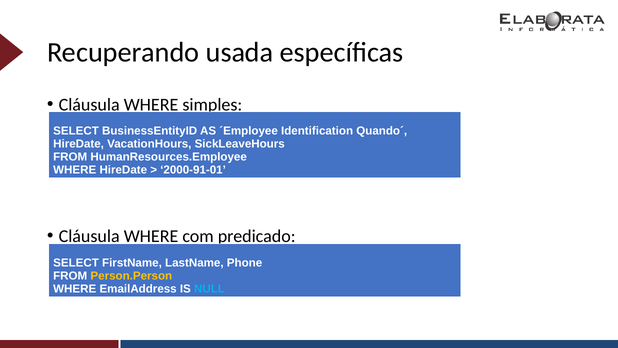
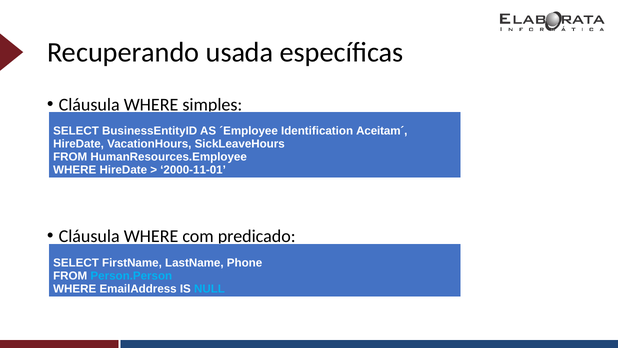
Quando´: Quando´ -> Aceitam´
2000-91-01: 2000-91-01 -> 2000-11-01
Person.Person colour: yellow -> light blue
